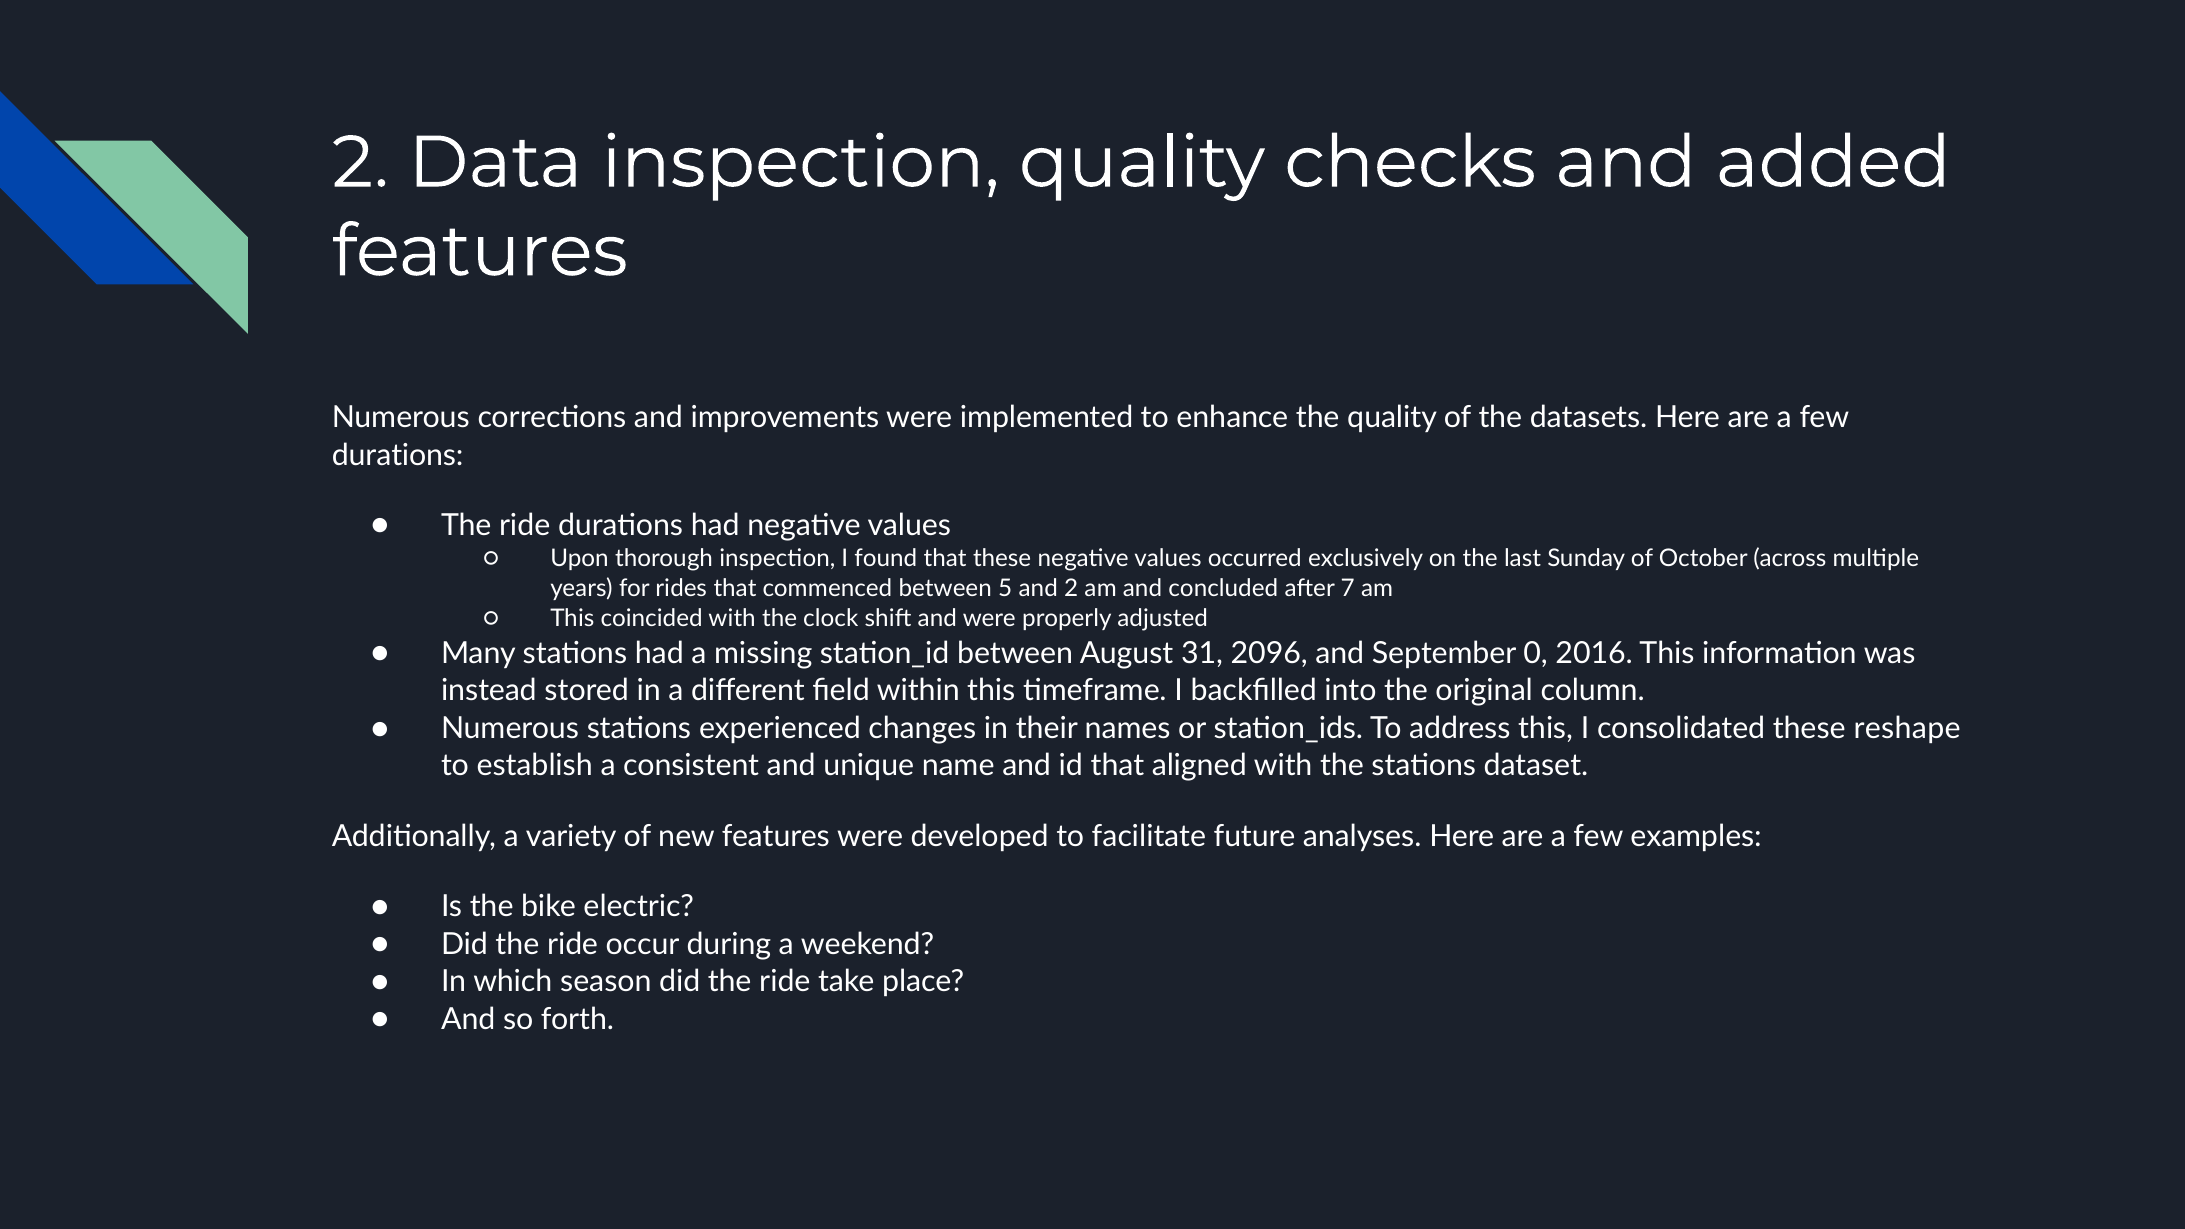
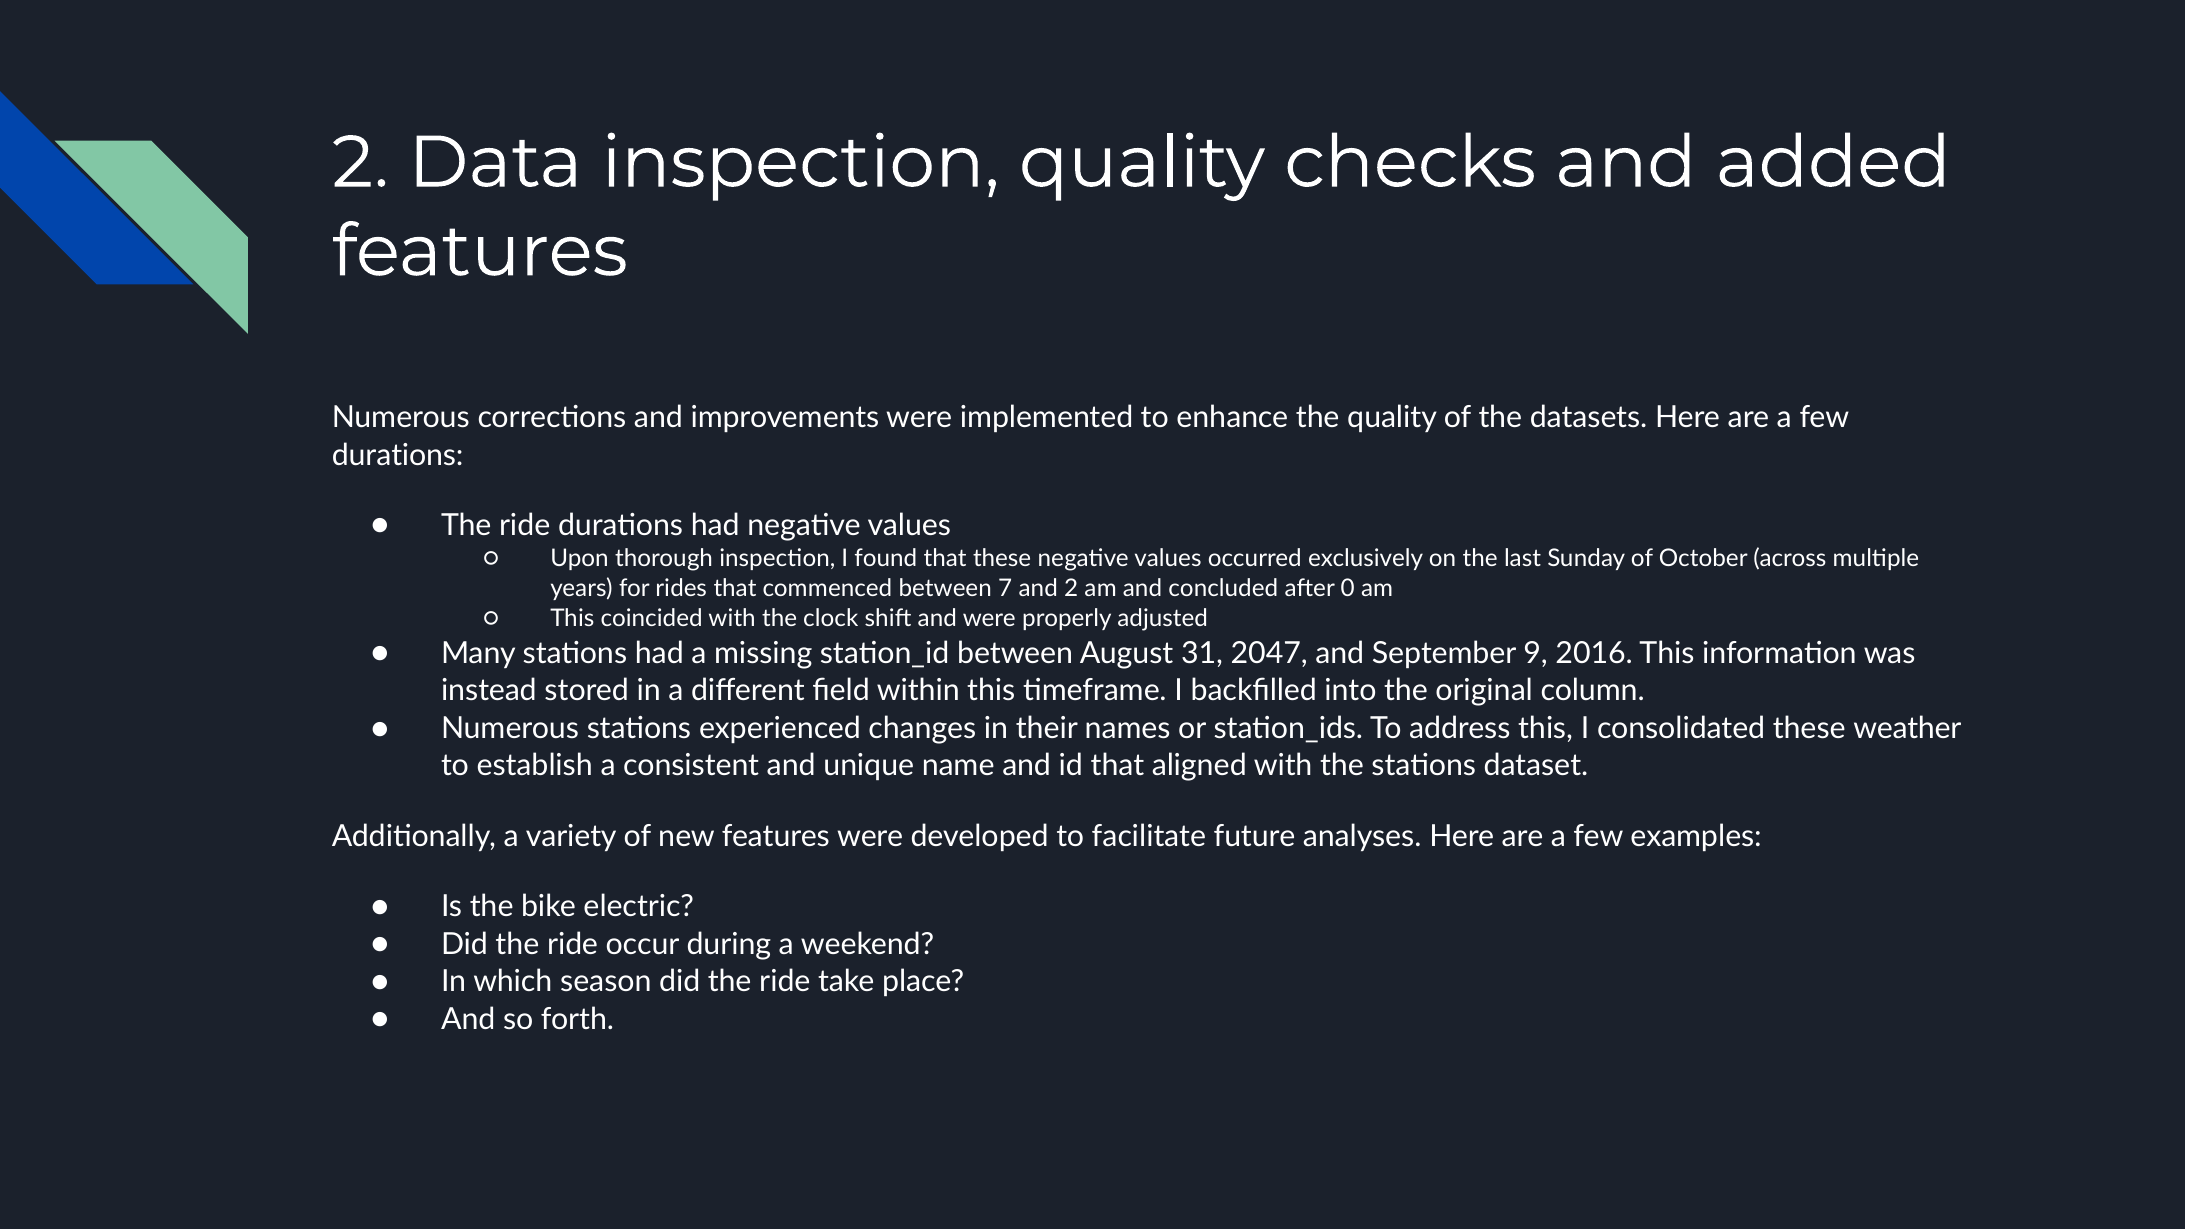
5: 5 -> 7
7: 7 -> 0
2096: 2096 -> 2047
0: 0 -> 9
reshape: reshape -> weather
